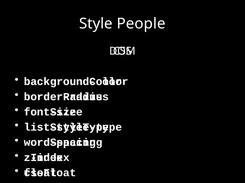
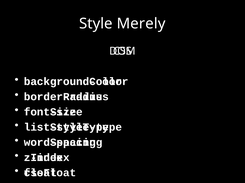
People: People -> Merely
